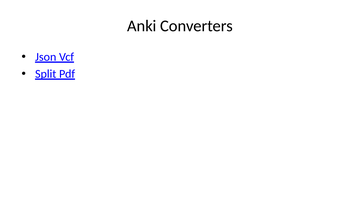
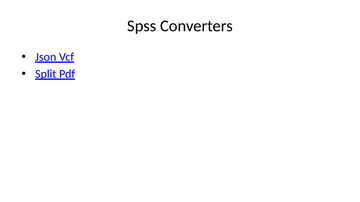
Anki: Anki -> Spss
